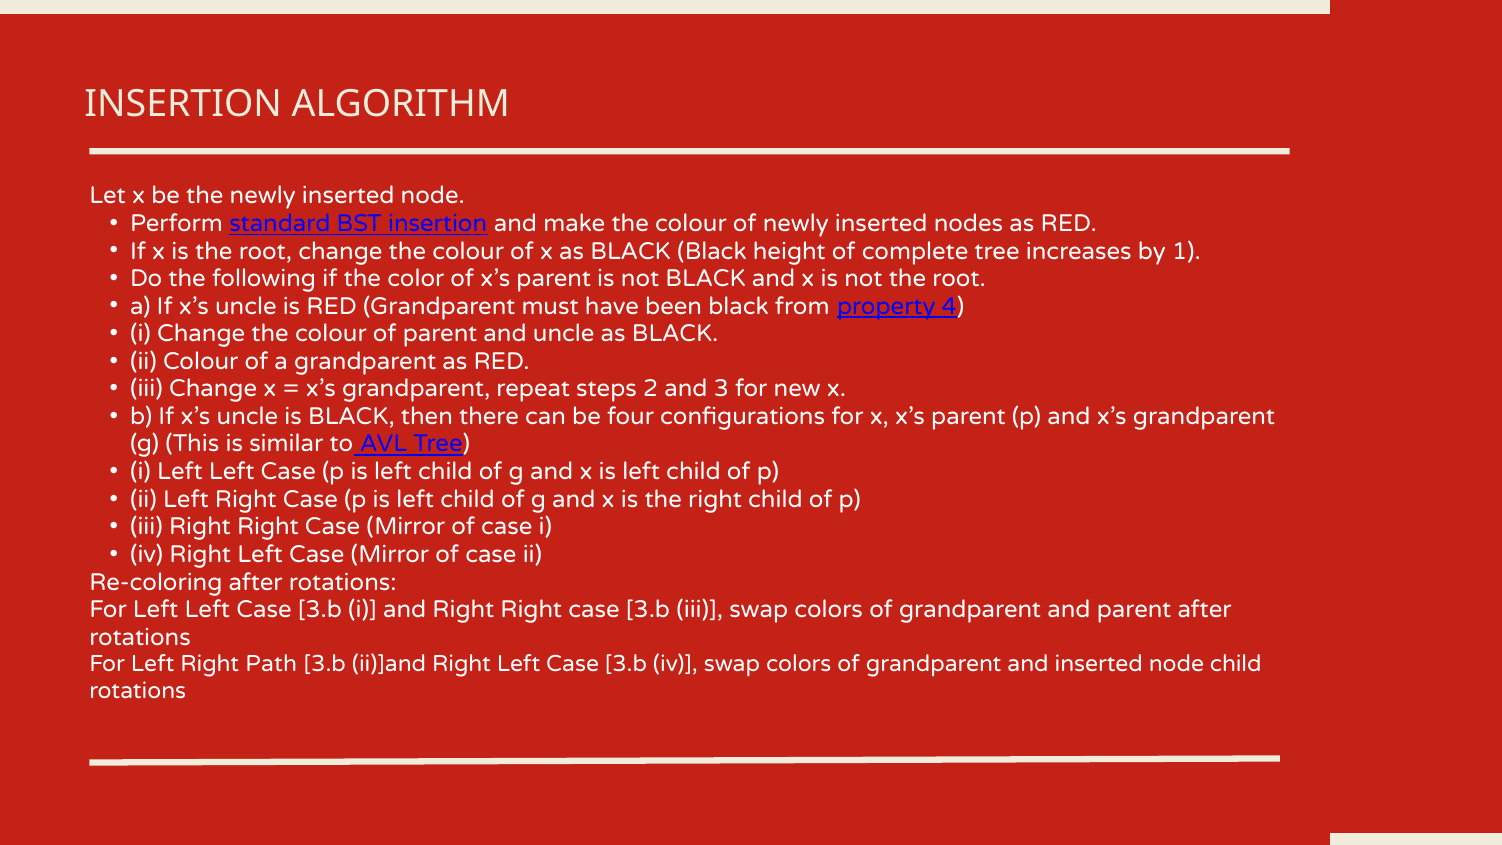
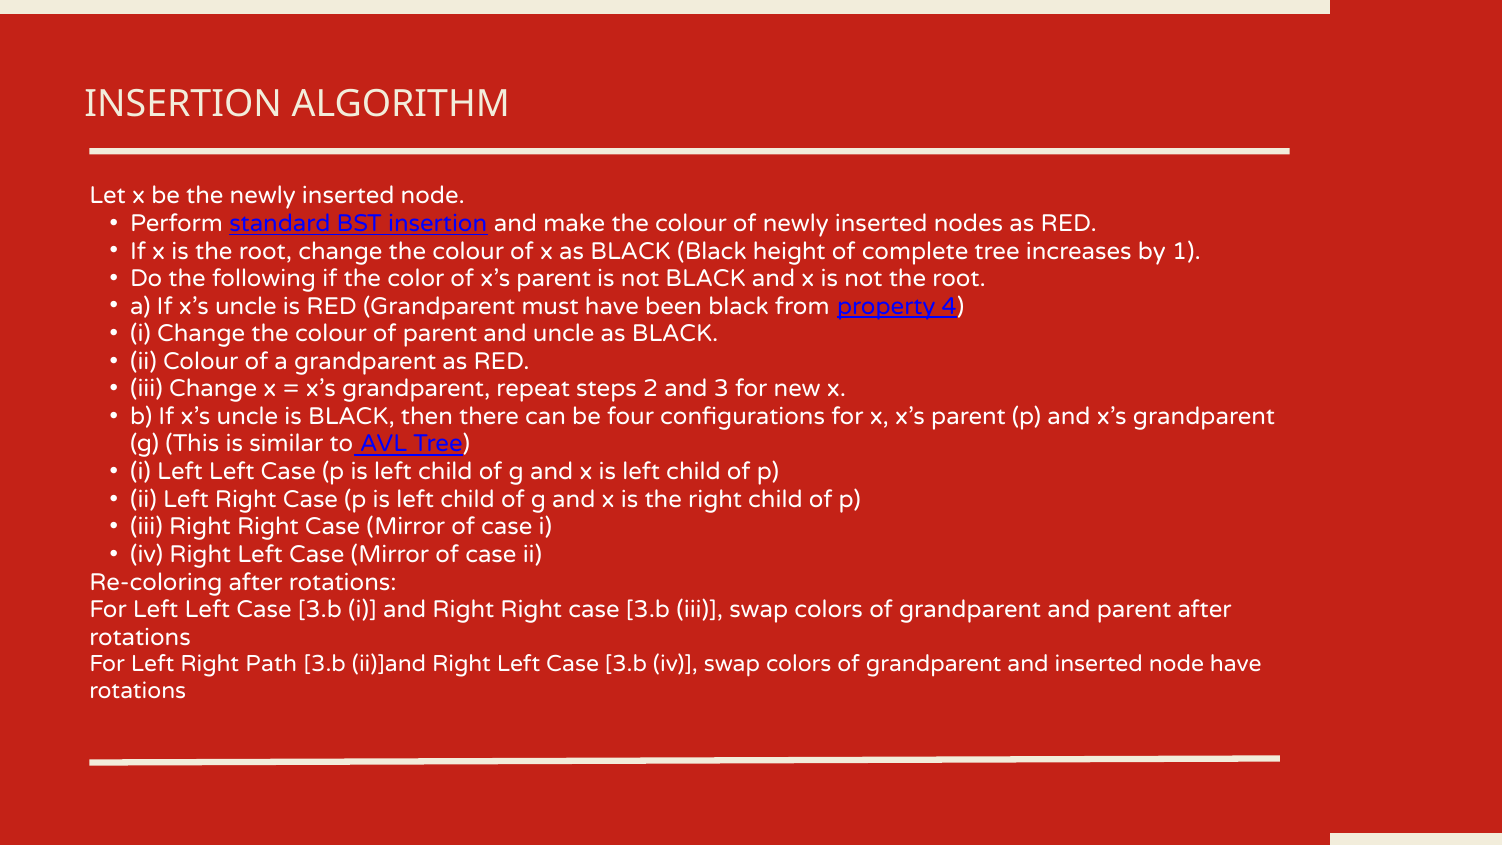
node child: child -> have
